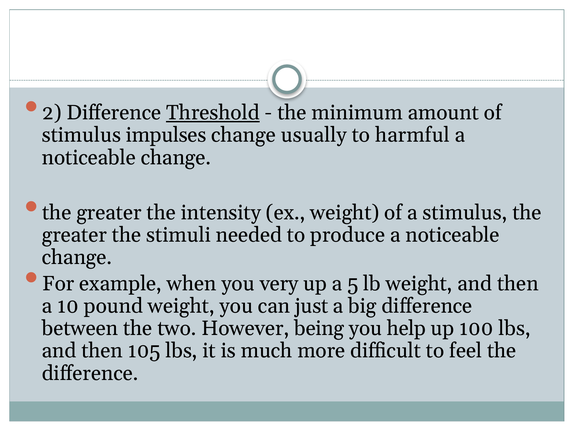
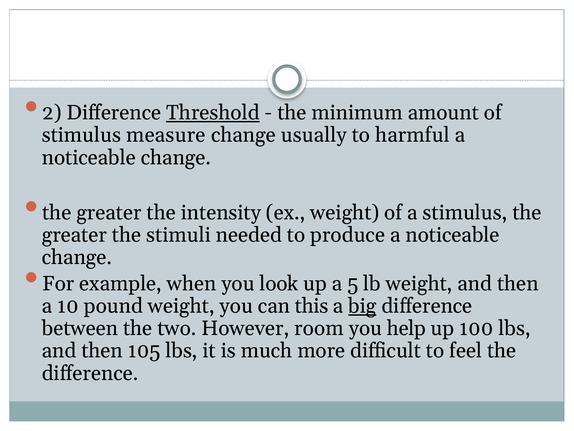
impulses: impulses -> measure
very: very -> look
just: just -> this
big underline: none -> present
being: being -> room
